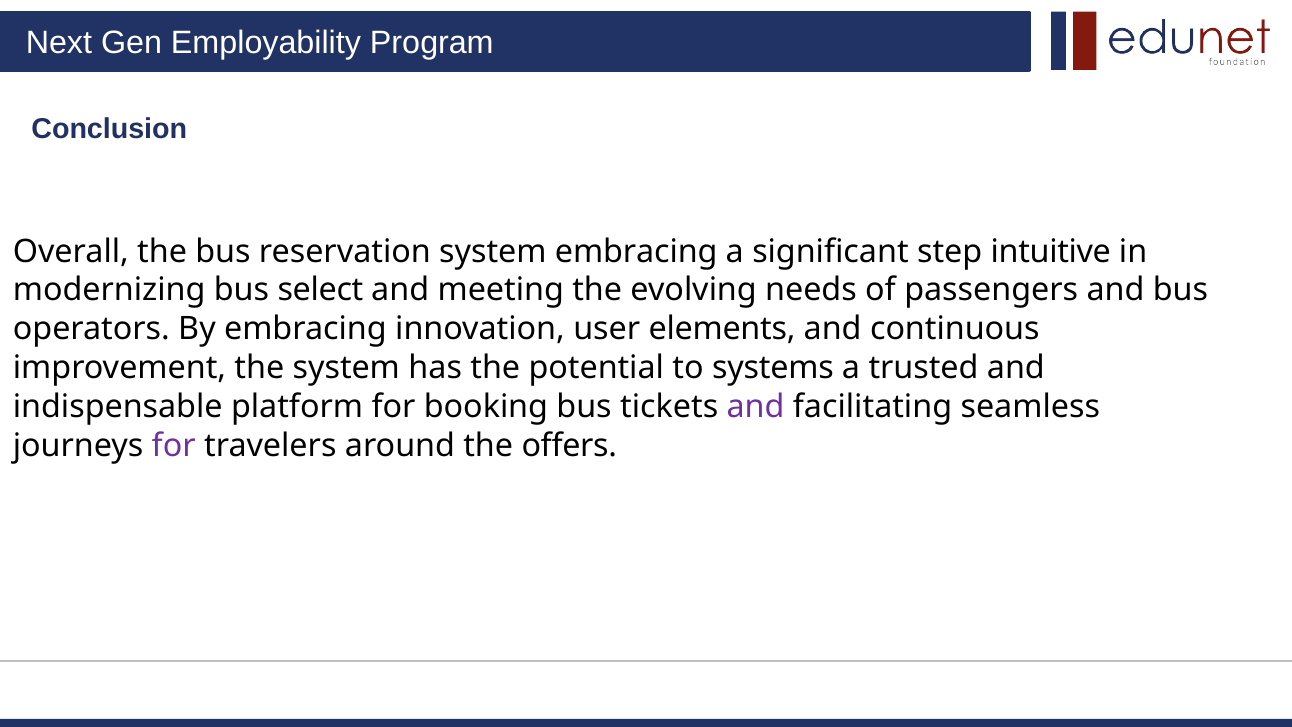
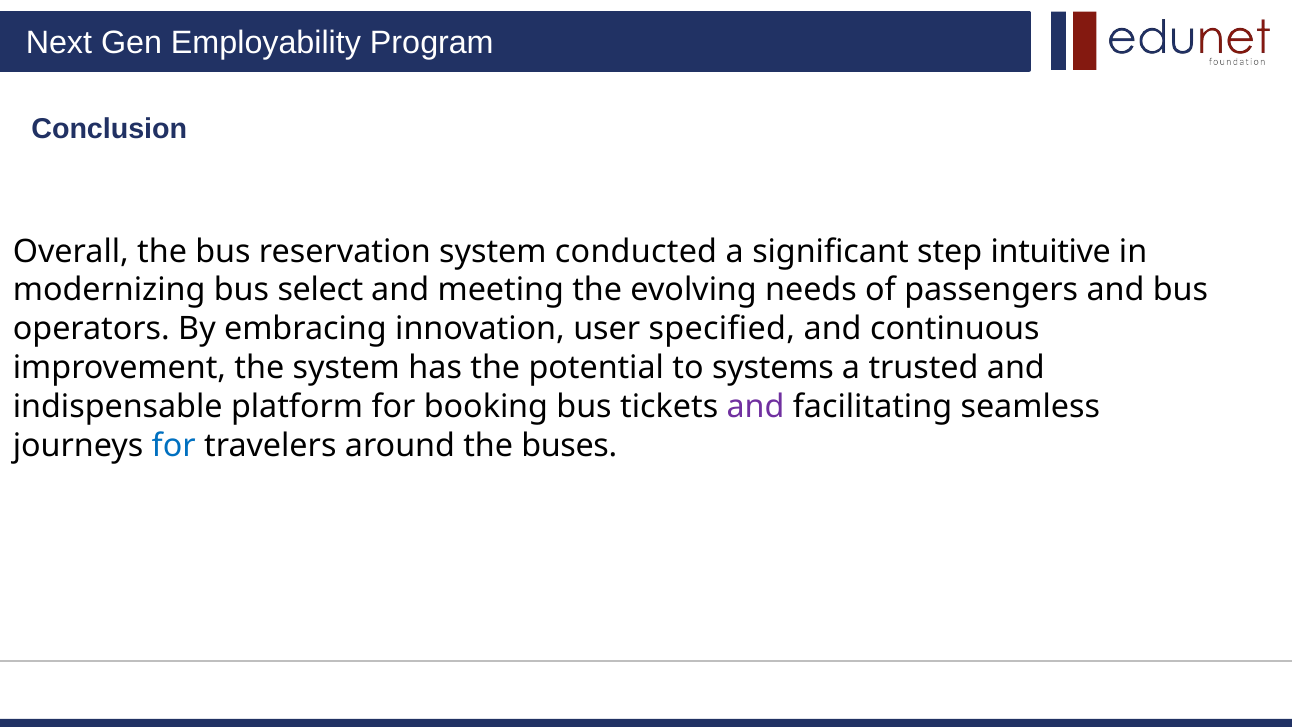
system embracing: embracing -> conducted
elements: elements -> specified
for at (174, 445) colour: purple -> blue
offers: offers -> buses
